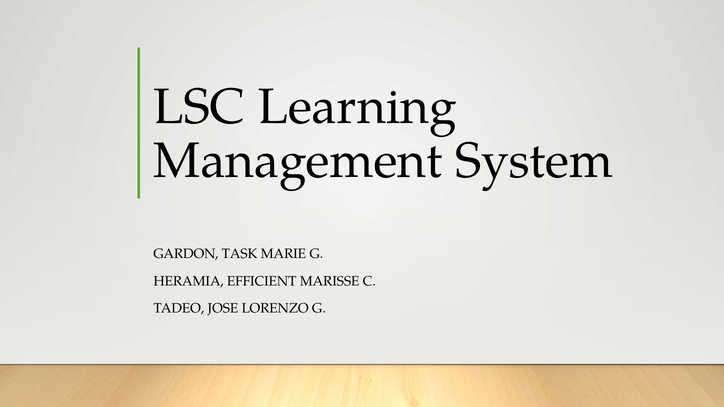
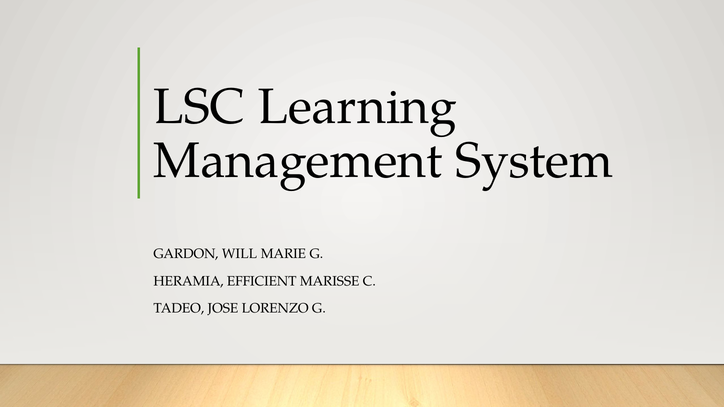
TASK: TASK -> WILL
